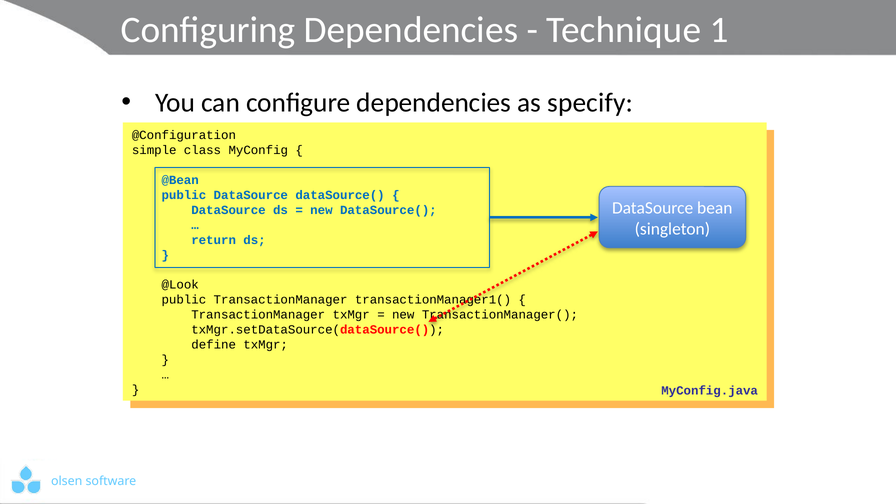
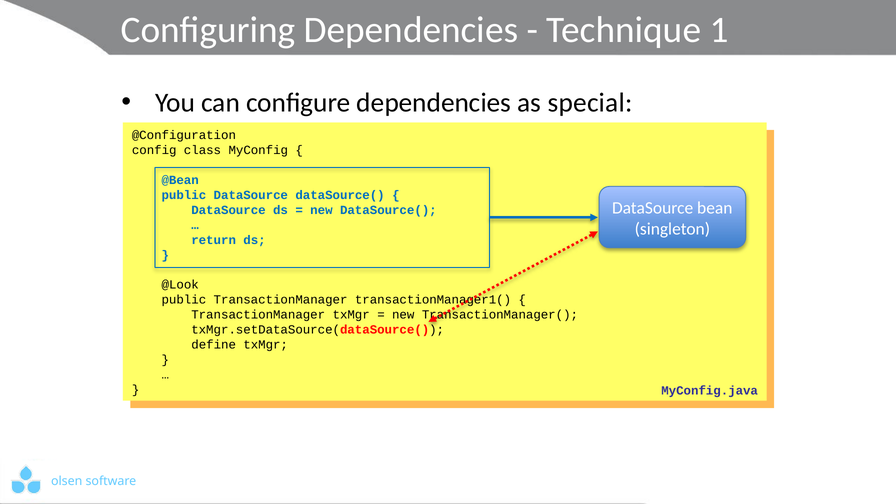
specify: specify -> special
simple: simple -> config
